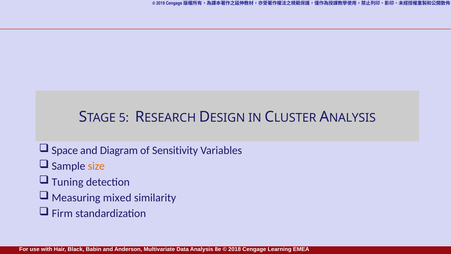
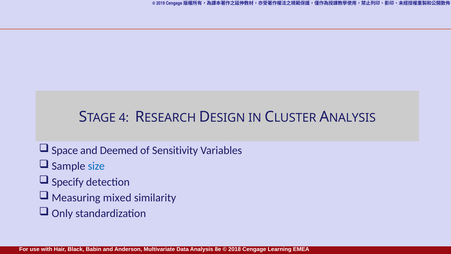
5: 5 -> 4
Diagram: Diagram -> Deemed
size colour: orange -> blue
Tuning: Tuning -> Specify
Firm: Firm -> Only
